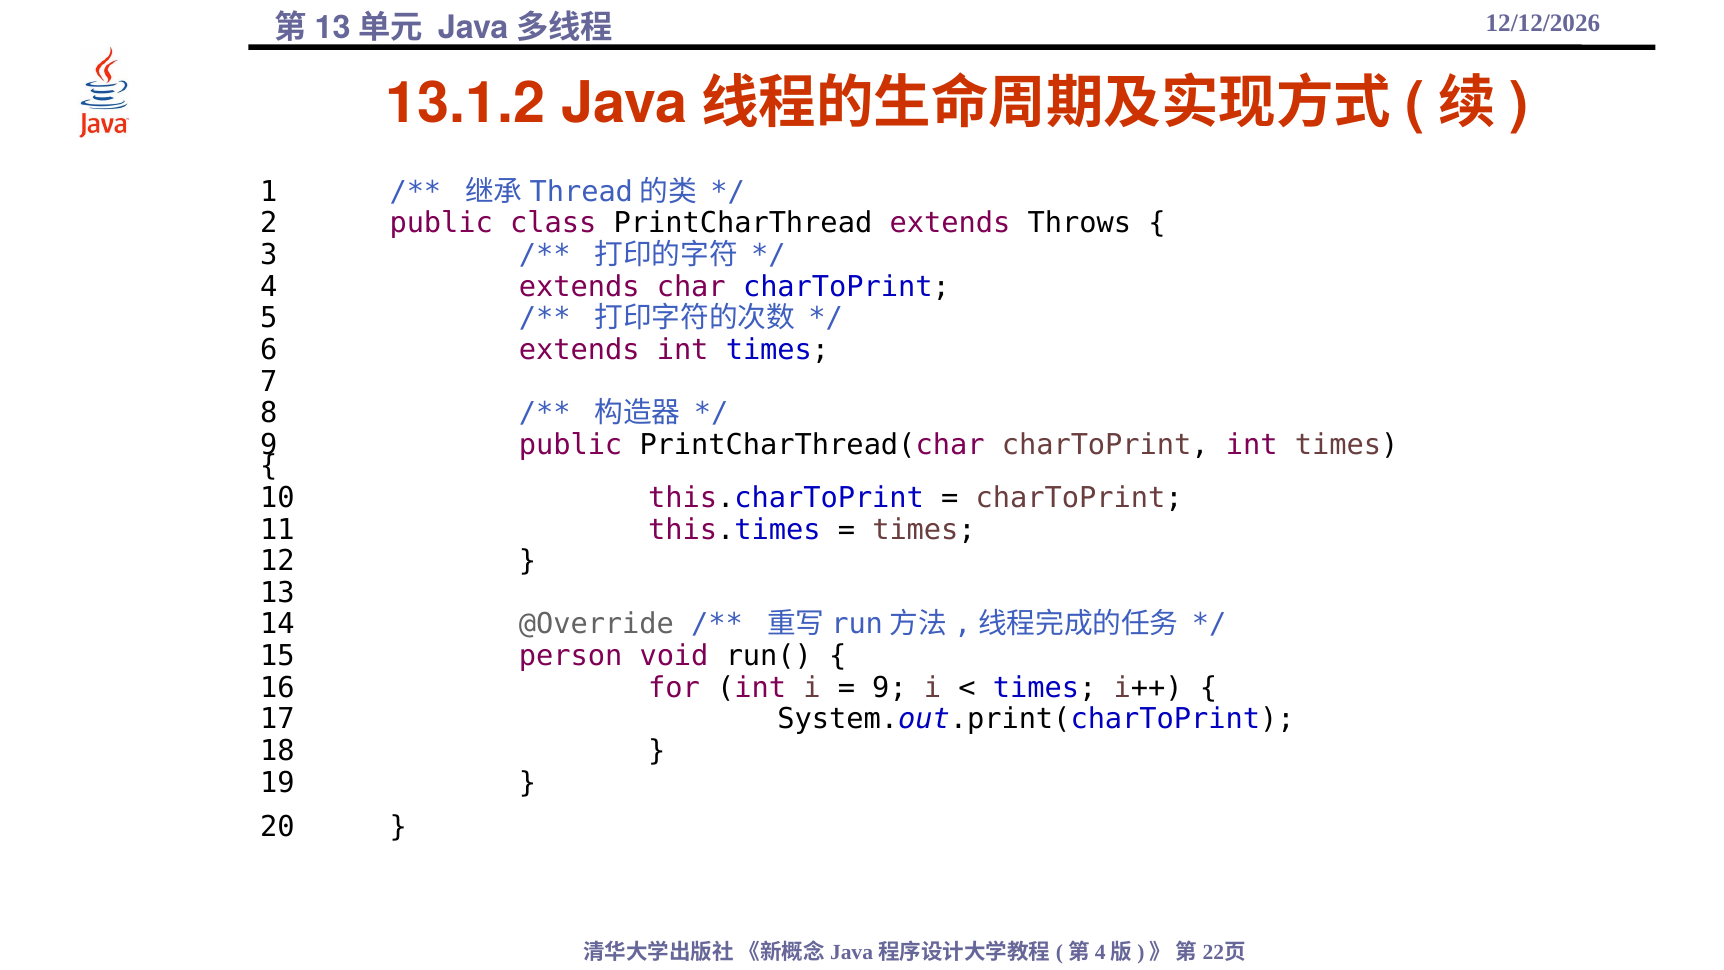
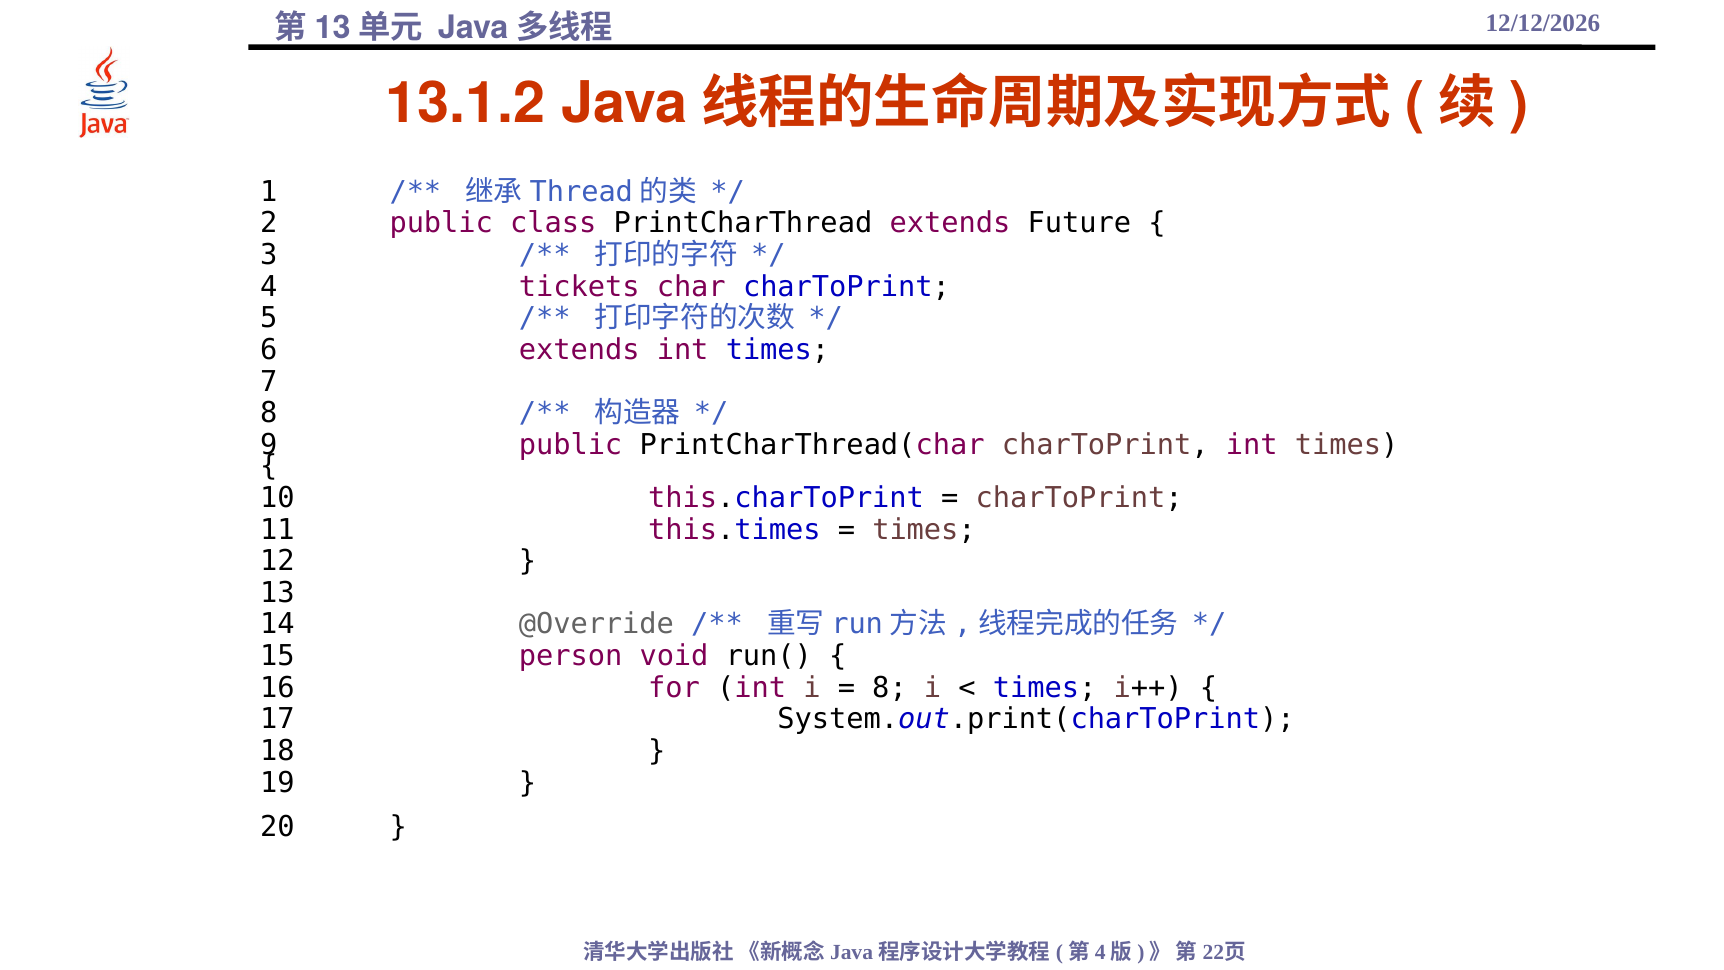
Throws: Throws -> Future
4 extends: extends -> tickets
9 at (890, 688): 9 -> 8
